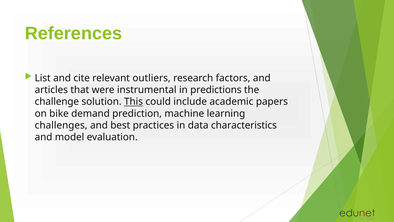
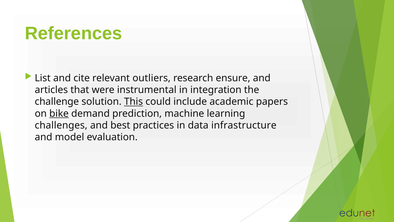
factors: factors -> ensure
predictions: predictions -> integration
bike underline: none -> present
characteristics: characteristics -> infrastructure
